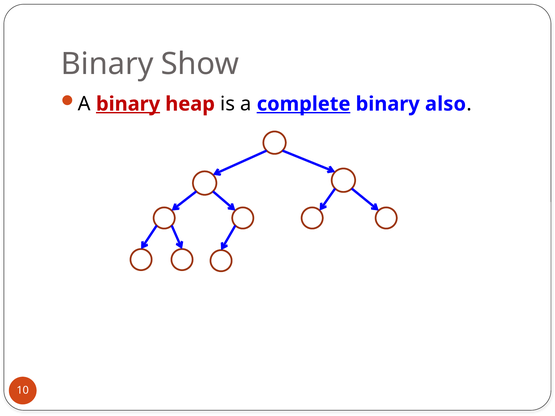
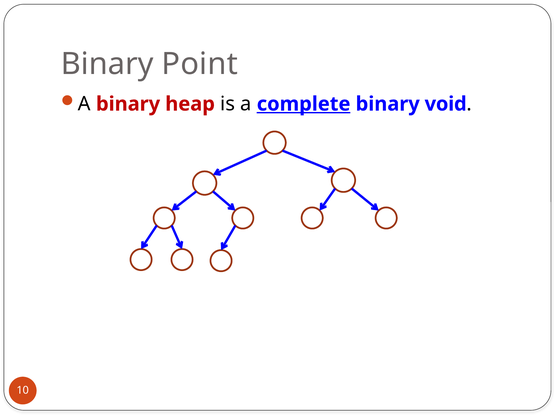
Show: Show -> Point
binary at (128, 104) underline: present -> none
also: also -> void
